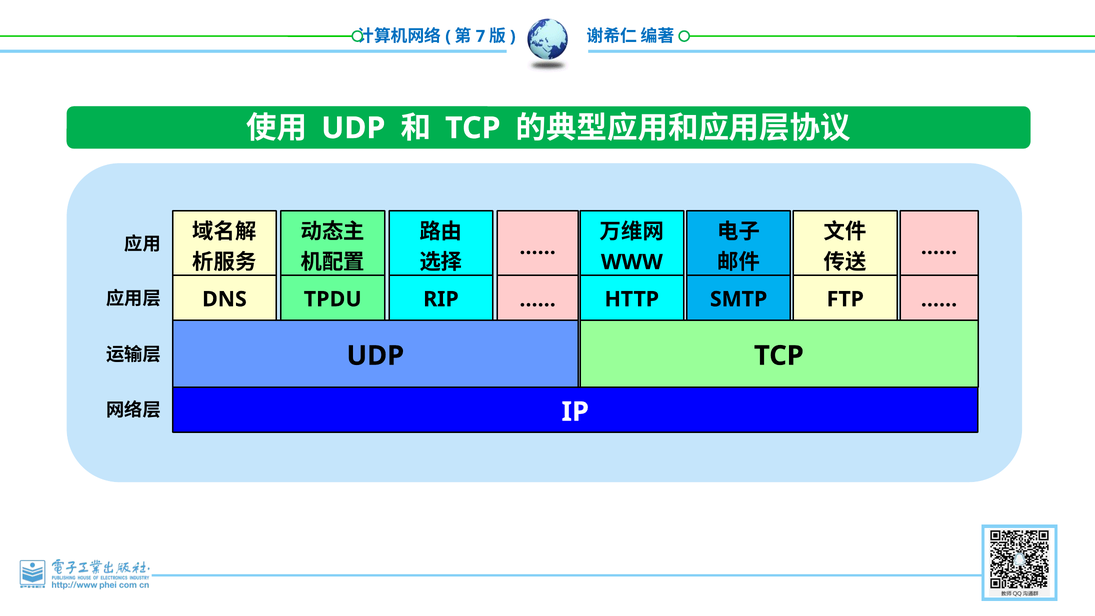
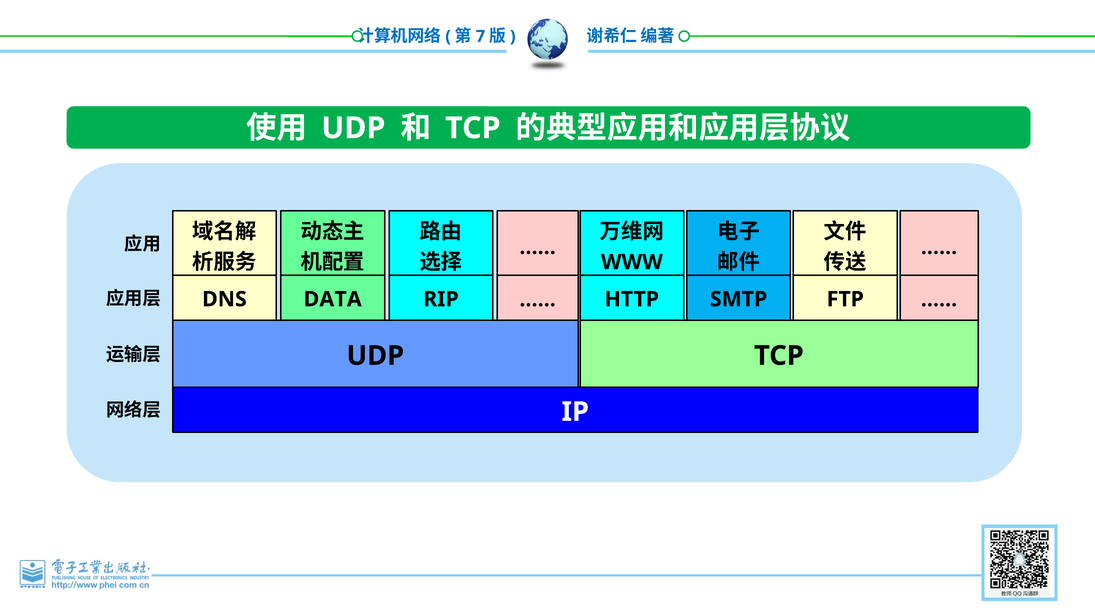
TPDU: TPDU -> DATA
